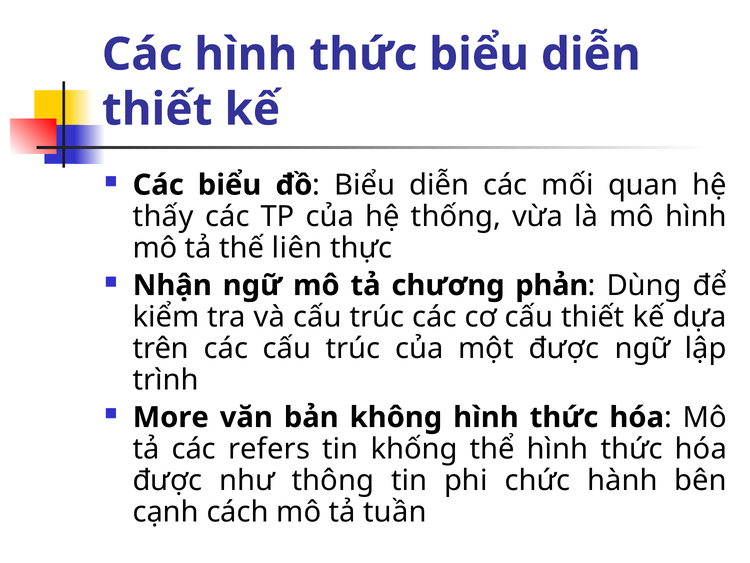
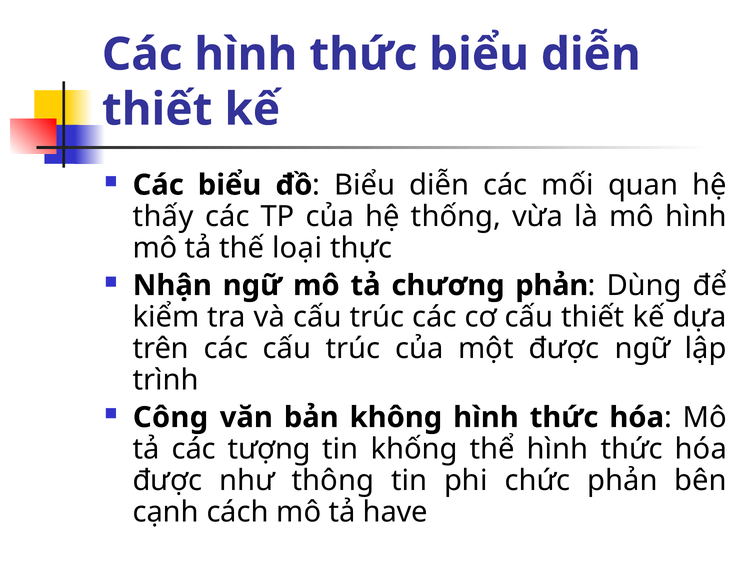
liên: liên -> loại
More: More -> Công
refers: refers -> tượng
chức hành: hành -> phản
tuần: tuần -> have
